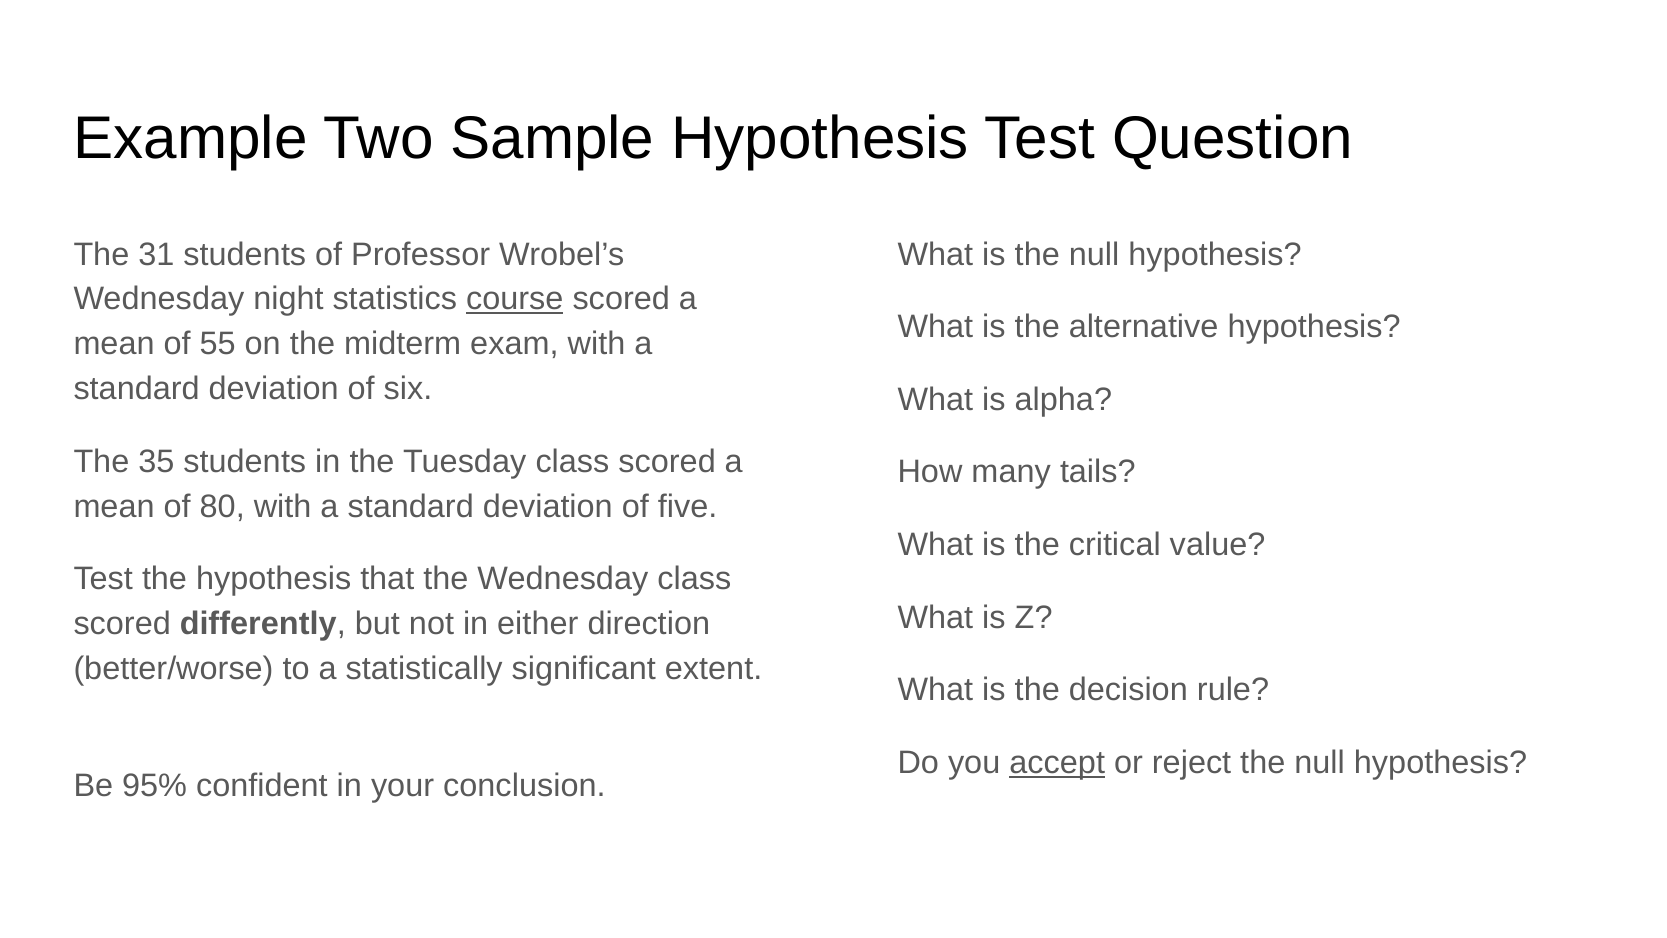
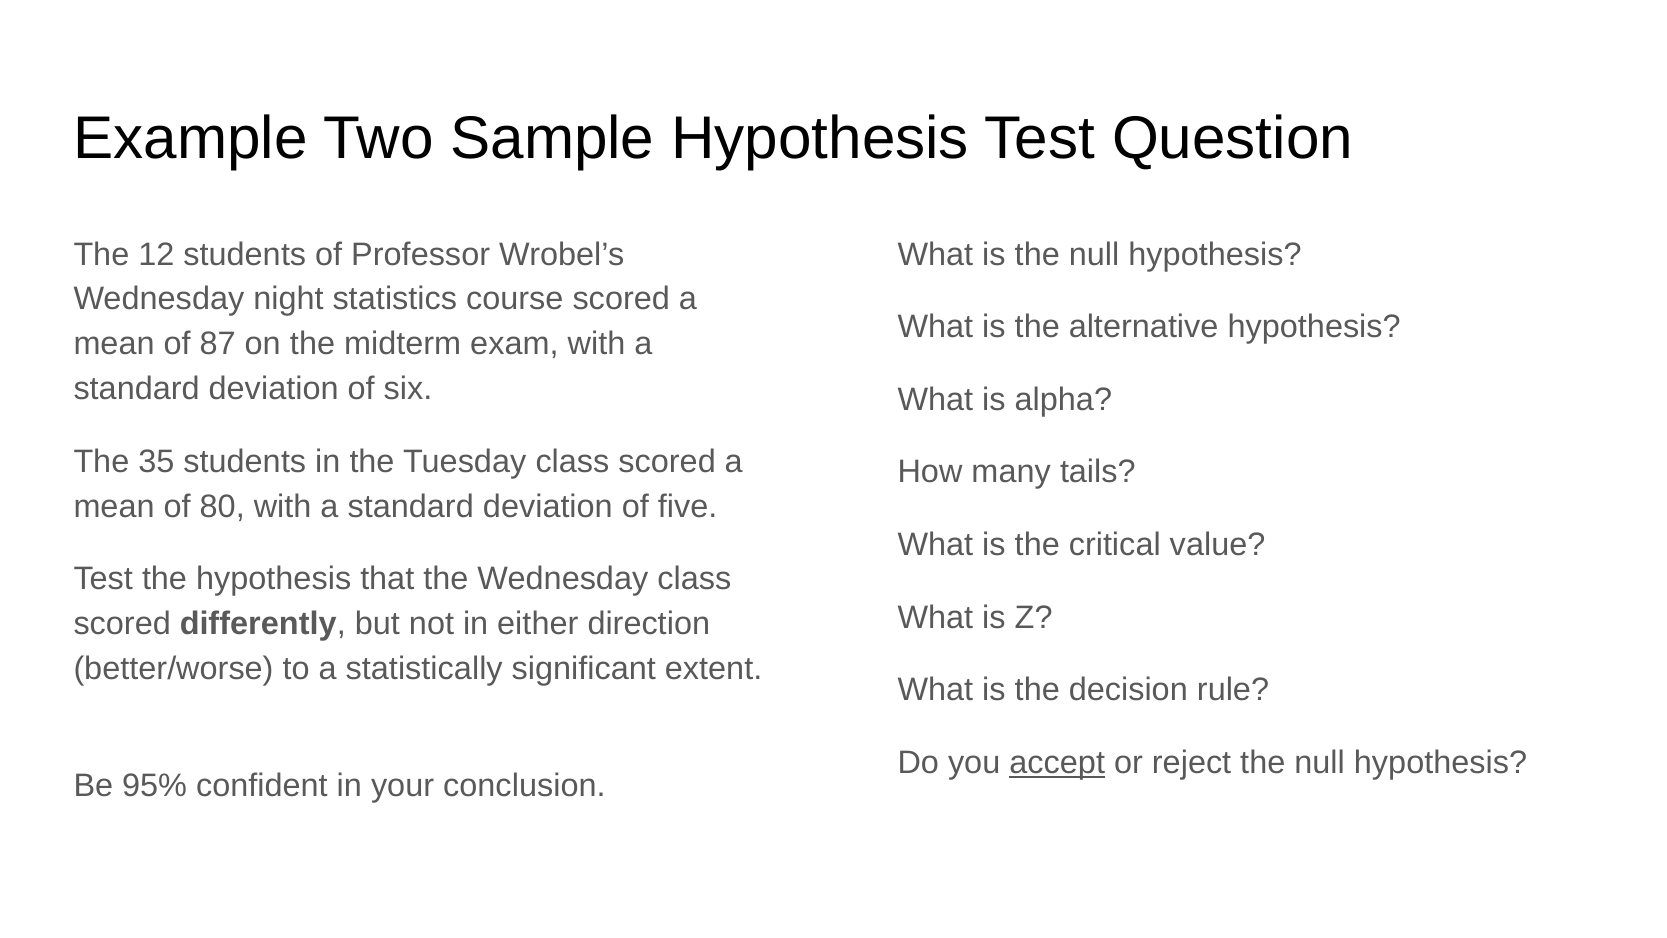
31: 31 -> 12
course underline: present -> none
55: 55 -> 87
